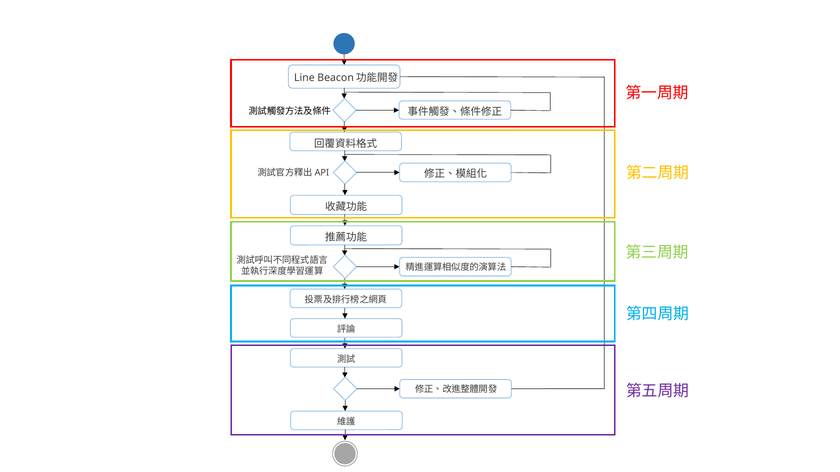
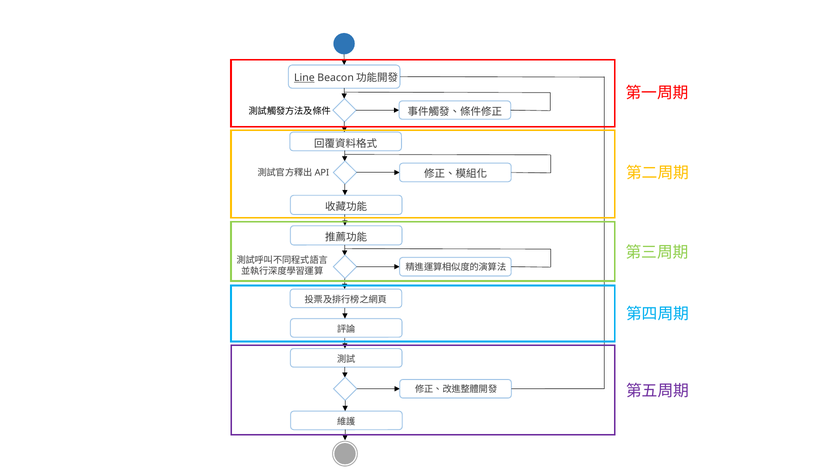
Line underline: none -> present
